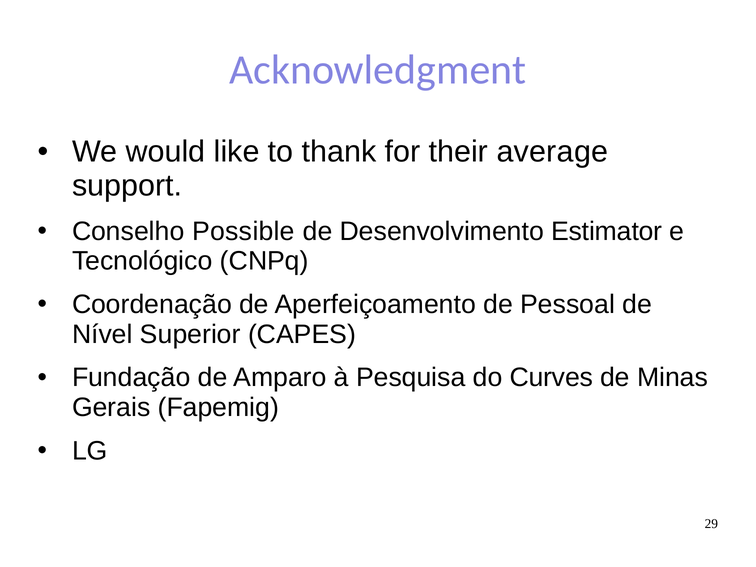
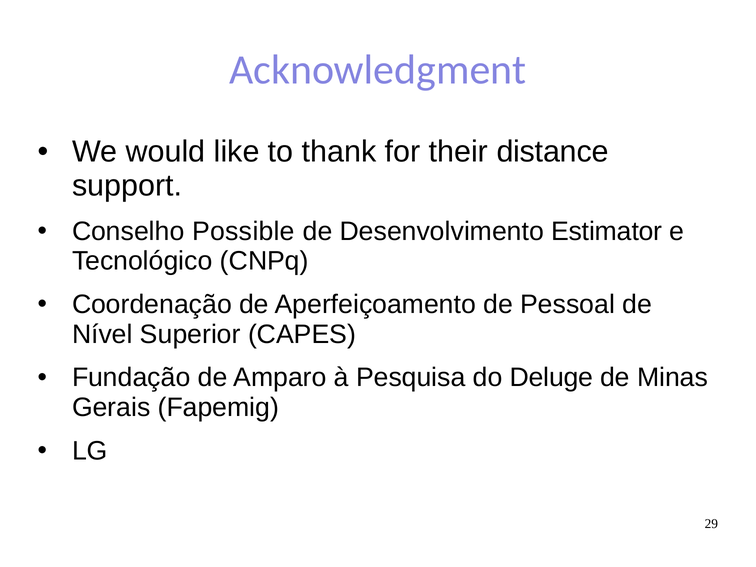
average: average -> distance
Curves: Curves -> Deluge
